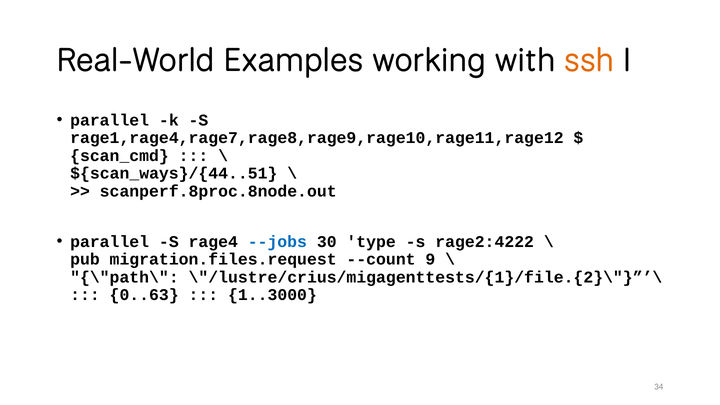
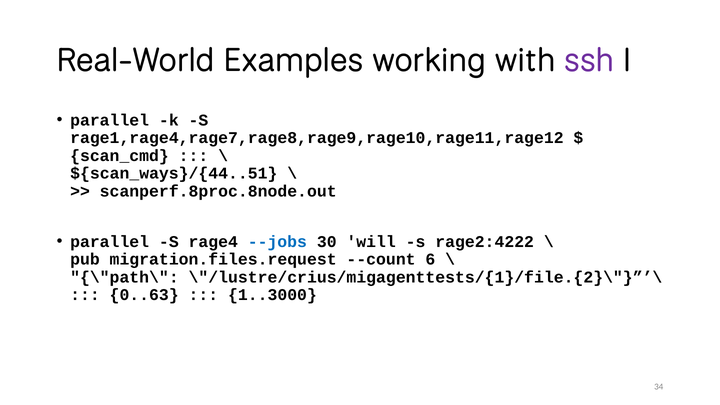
ssh colour: orange -> purple
type: type -> will
9: 9 -> 6
